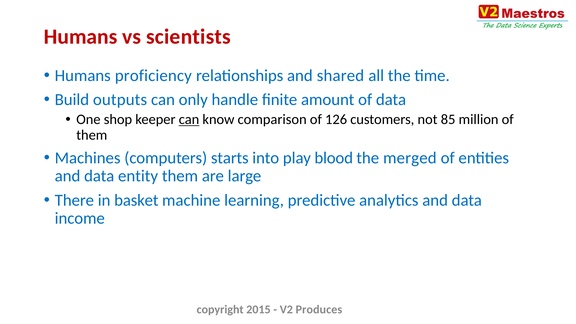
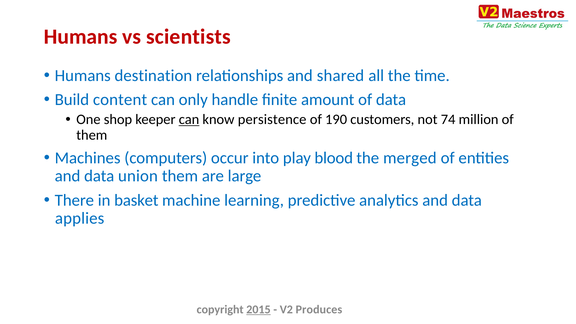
proficiency: proficiency -> destination
outputs: outputs -> content
comparison: comparison -> persistence
126: 126 -> 190
85: 85 -> 74
starts: starts -> occur
entity: entity -> union
income: income -> applies
2015 underline: none -> present
